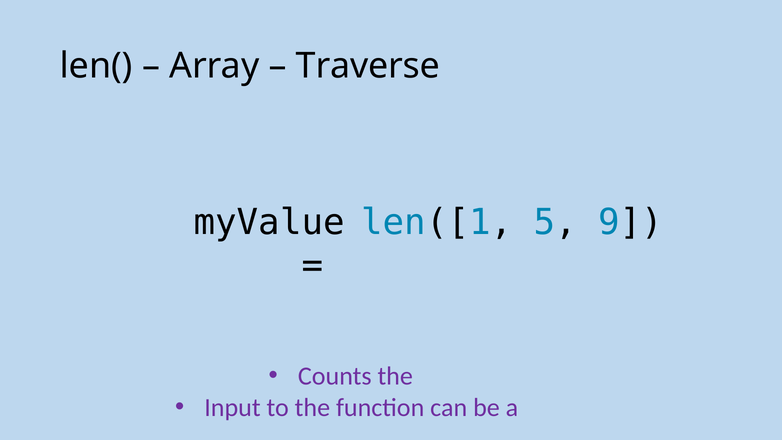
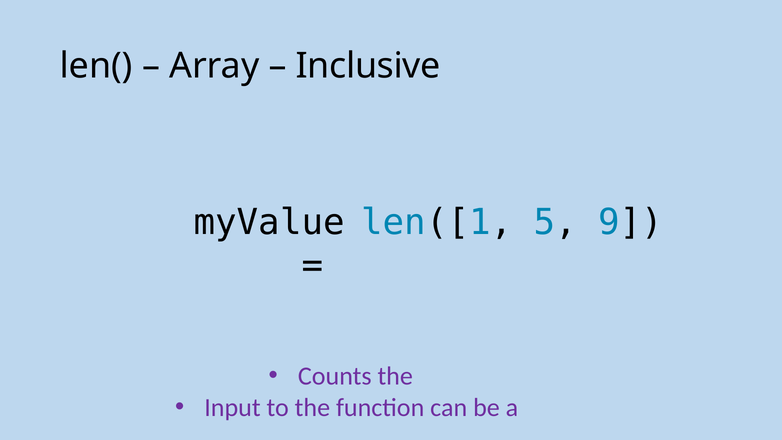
Traverse: Traverse -> Inclusive
